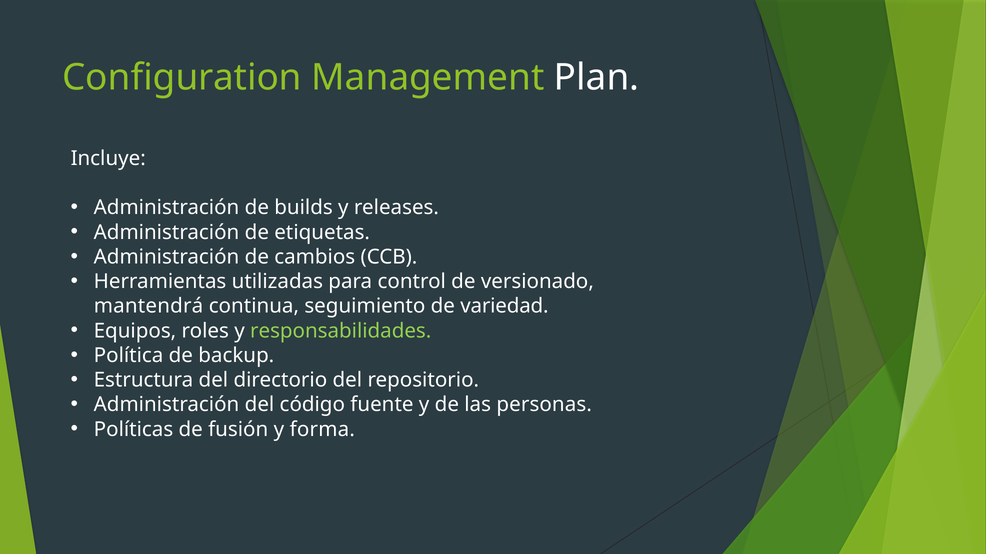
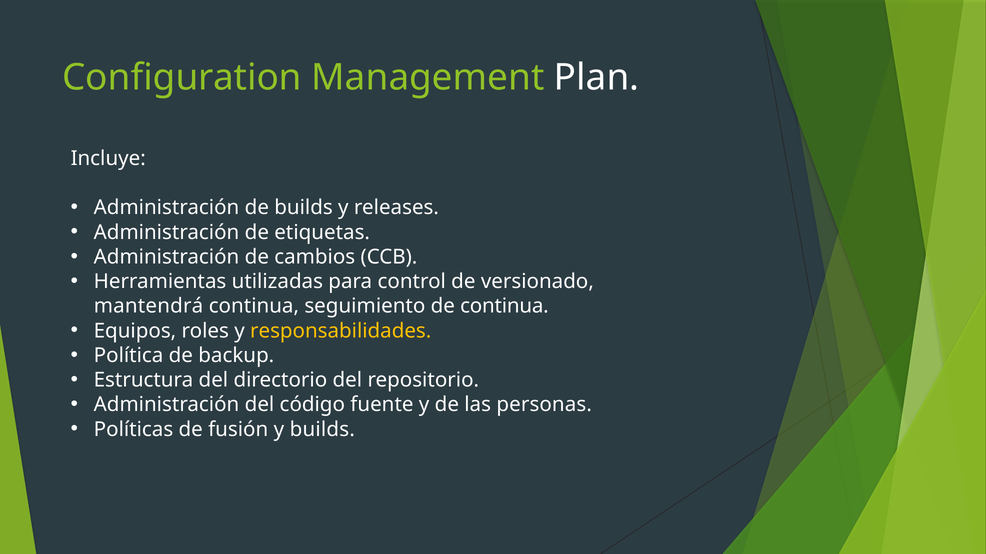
de variedad: variedad -> continua
responsabilidades colour: light green -> yellow
y forma: forma -> builds
